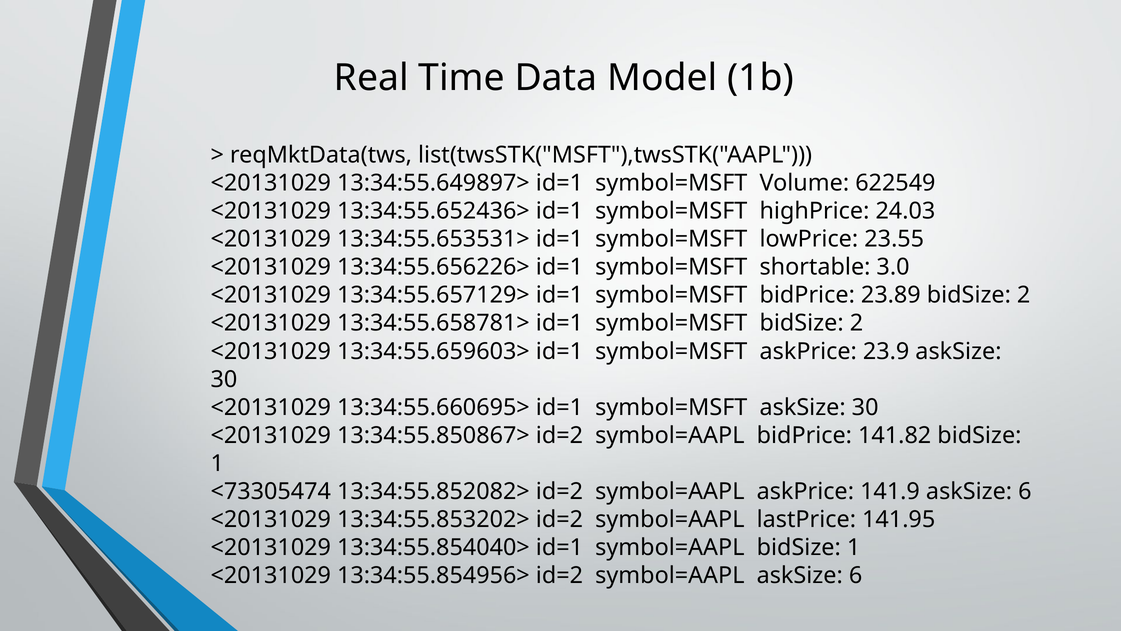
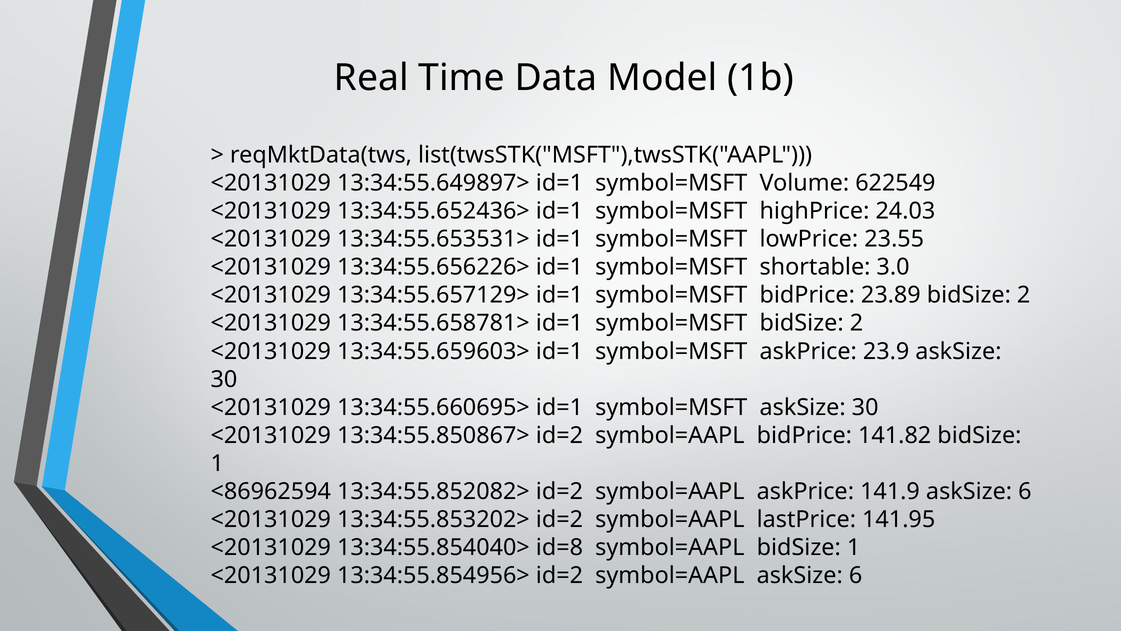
<73305474: <73305474 -> <86962594
13:34:55.854040> id=1: id=1 -> id=8
